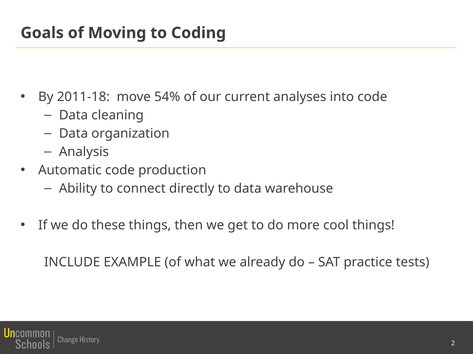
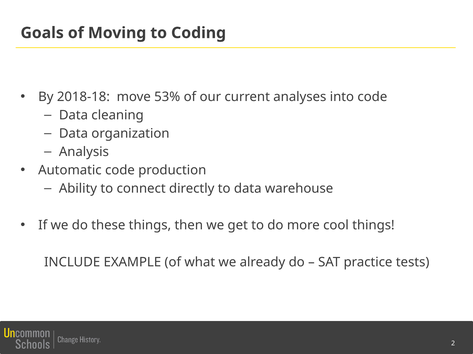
2011-18: 2011-18 -> 2018-18
54%: 54% -> 53%
